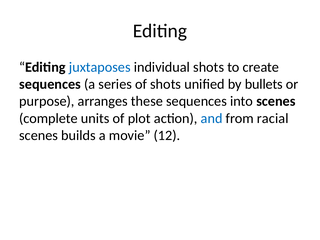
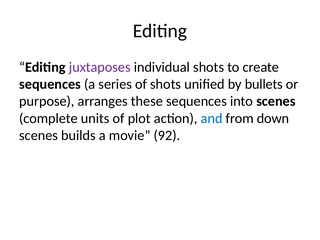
juxtaposes colour: blue -> purple
racial: racial -> down
12: 12 -> 92
